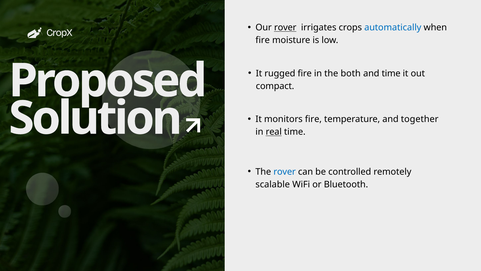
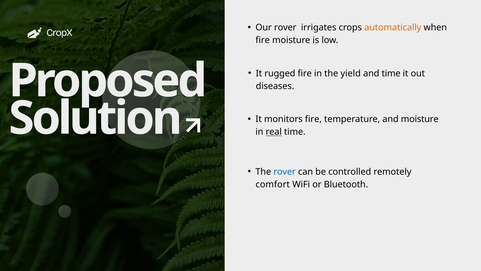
rover at (285, 28) underline: present -> none
automatically colour: blue -> orange
both: both -> yield
compact: compact -> diseases
and together: together -> moisture
scalable: scalable -> comfort
